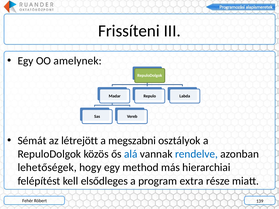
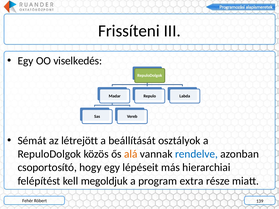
amelynek: amelynek -> viselkedés
megszabni: megszabni -> beállítását
alá colour: blue -> orange
lehetőségek: lehetőségek -> csoportosító
method: method -> lépéseit
elsődleges: elsődleges -> megoldjuk
